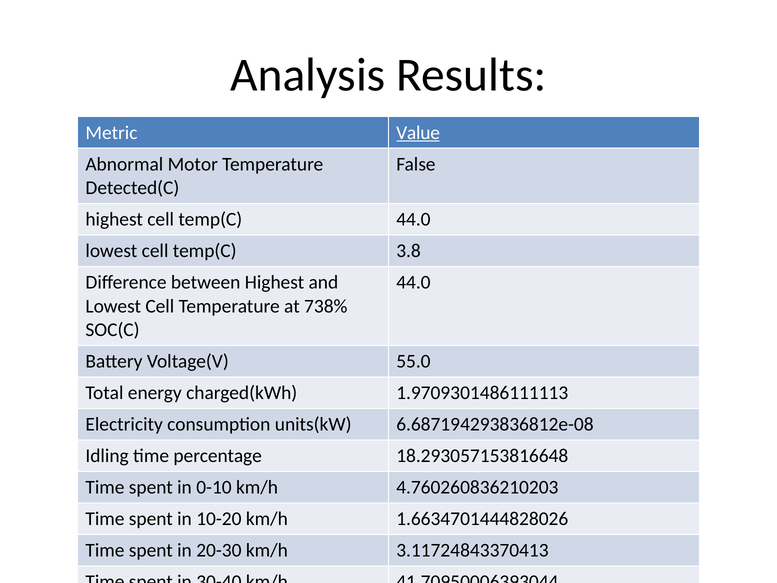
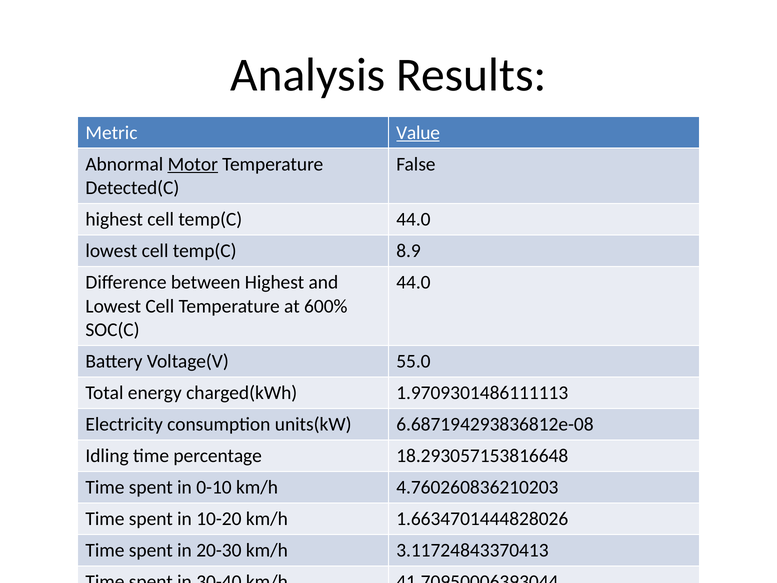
Motor underline: none -> present
3.8: 3.8 -> 8.9
738%: 738% -> 600%
